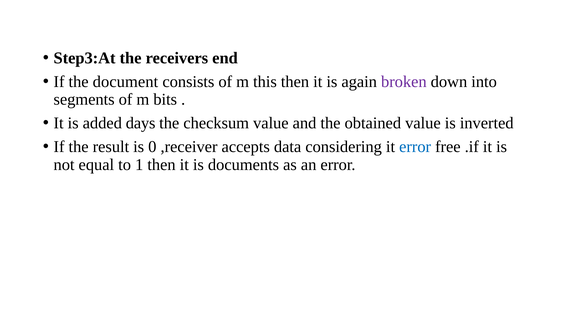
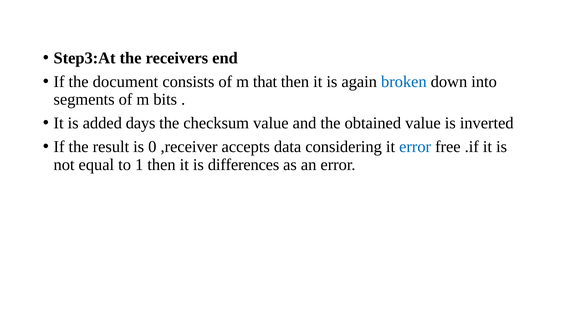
this: this -> that
broken colour: purple -> blue
documents: documents -> differences
